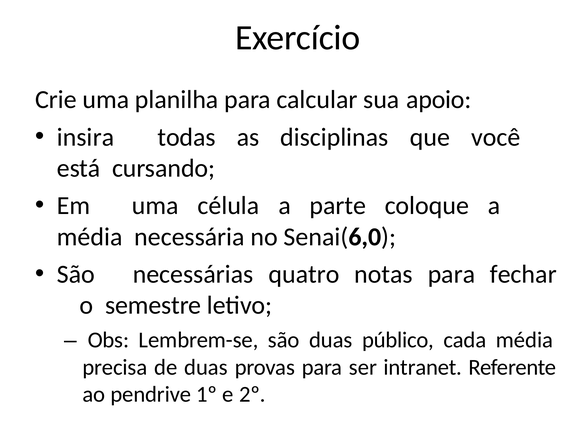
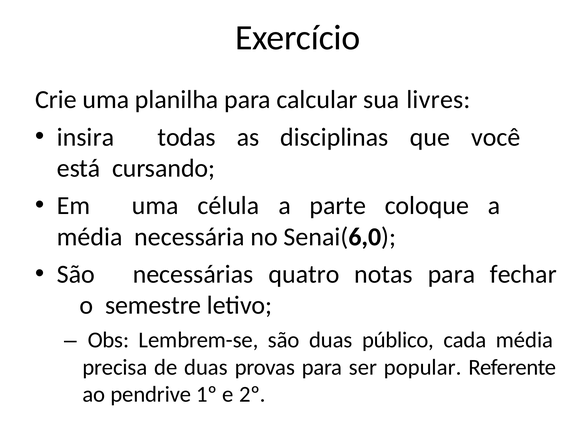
apoio: apoio -> livres
intranet: intranet -> popular
